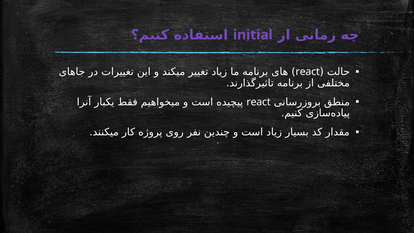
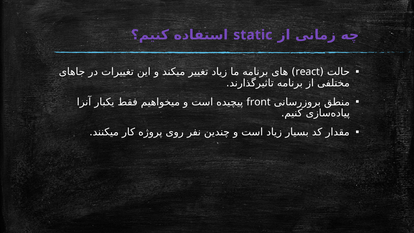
initial: initial -> static
react at (259, 102): react -> front
